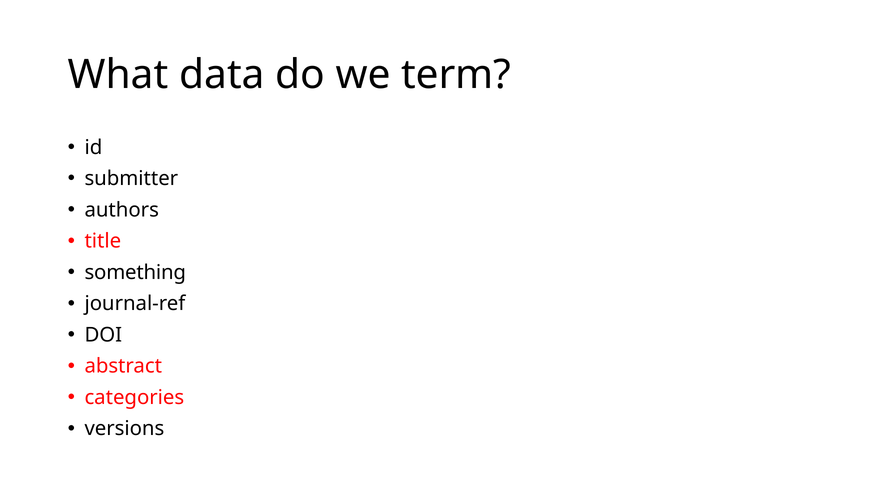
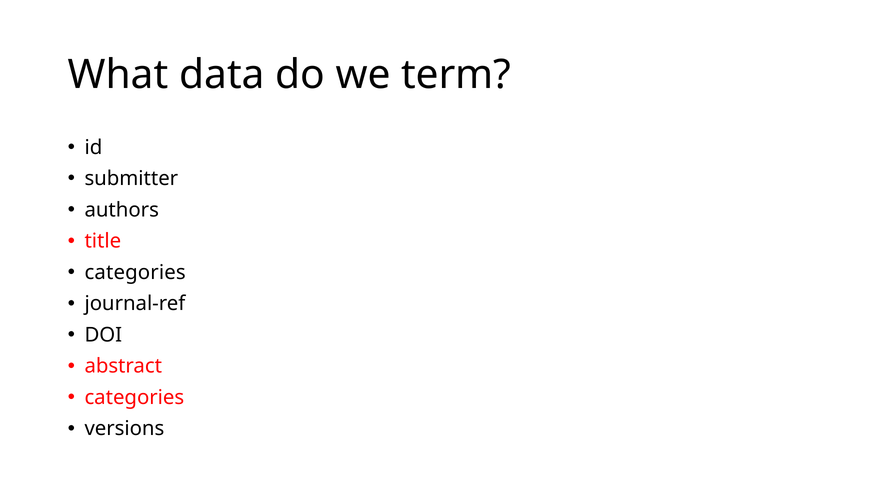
something at (135, 273): something -> categories
